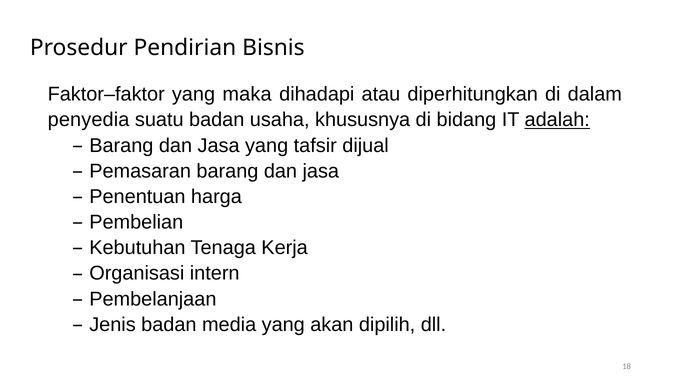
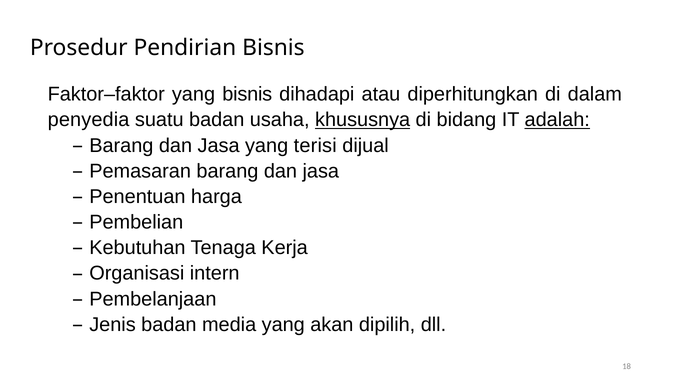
yang maka: maka -> bisnis
khususnya underline: none -> present
tafsir: tafsir -> terisi
